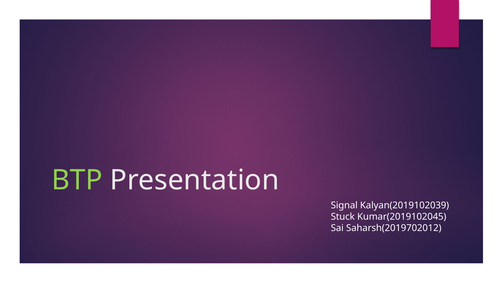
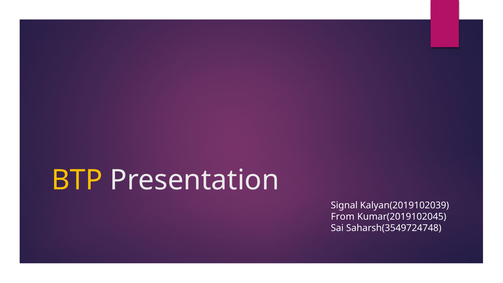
BTP colour: light green -> yellow
Stuck: Stuck -> From
Saharsh(2019702012: Saharsh(2019702012 -> Saharsh(3549724748
